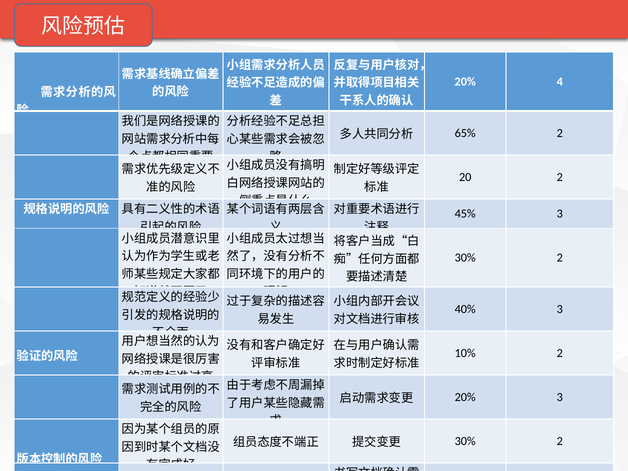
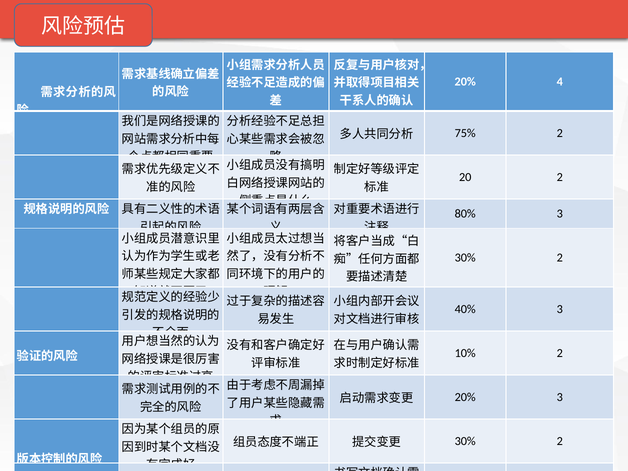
65%: 65% -> 75%
45%: 45% -> 80%
